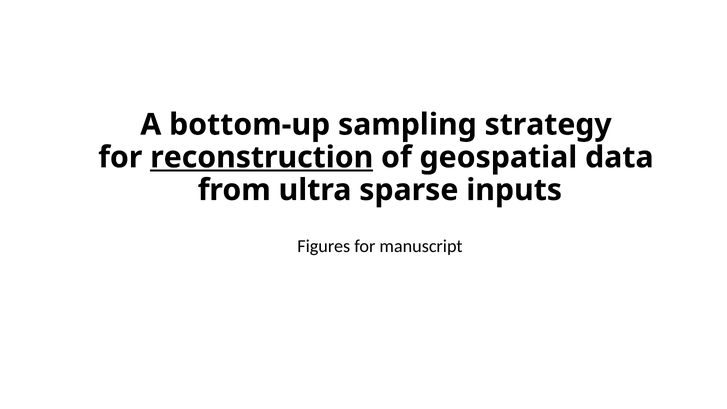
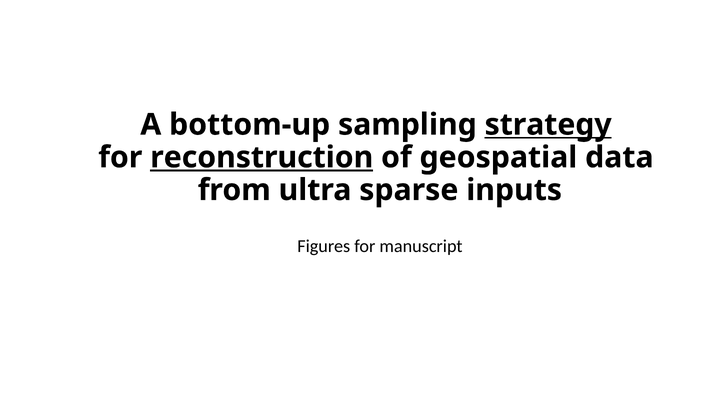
strategy underline: none -> present
